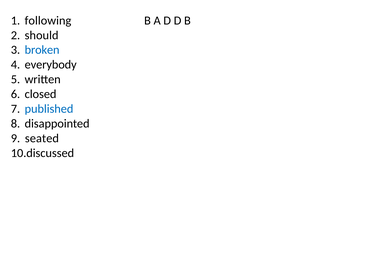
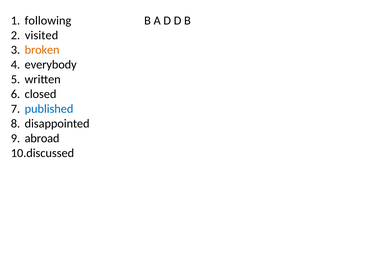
should: should -> visited
broken colour: blue -> orange
seated: seated -> abroad
